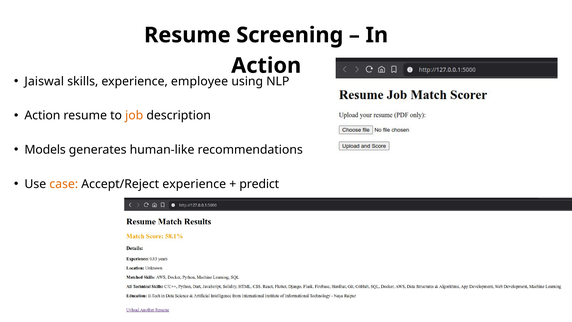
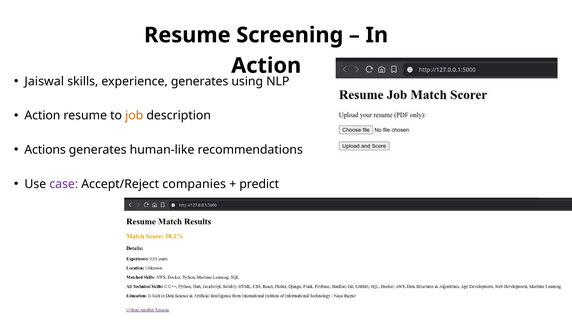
experience employee: employee -> generates
Models: Models -> Actions
case colour: orange -> purple
Accept/Reject experience: experience -> companies
